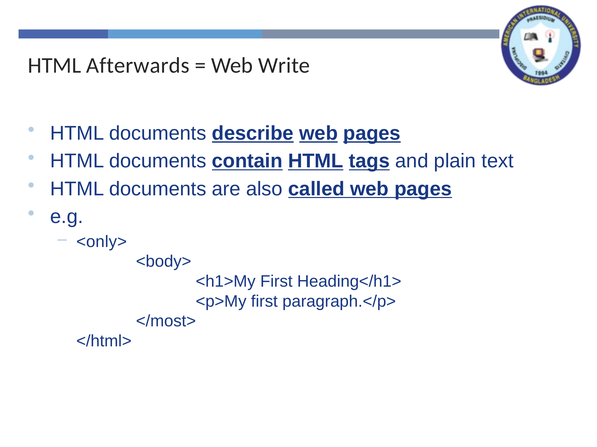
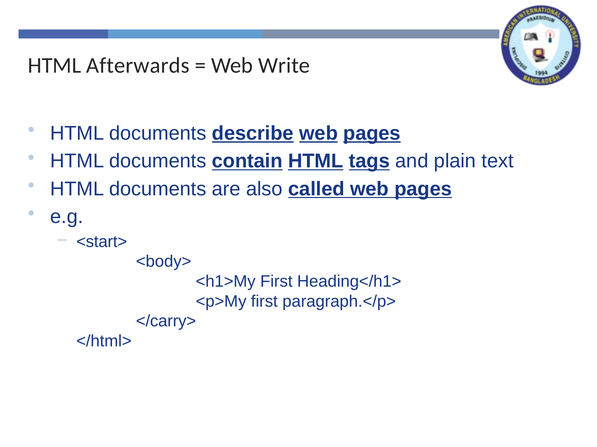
<only>: <only> -> <start>
</most>: </most> -> </carry>
